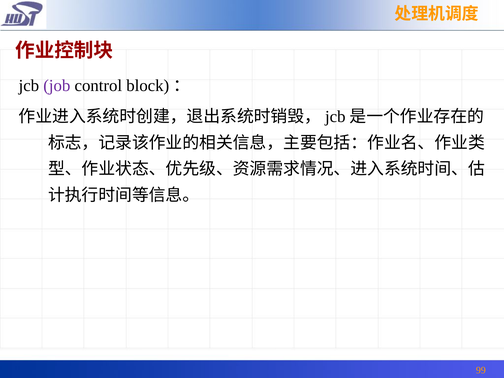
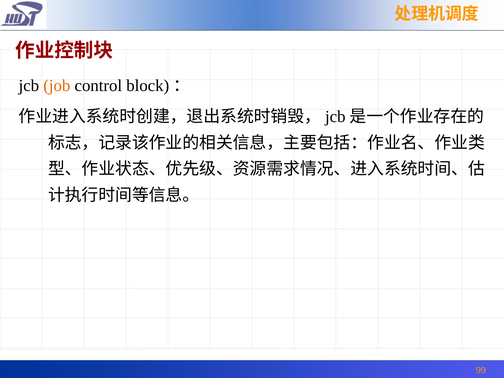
job colour: purple -> orange
